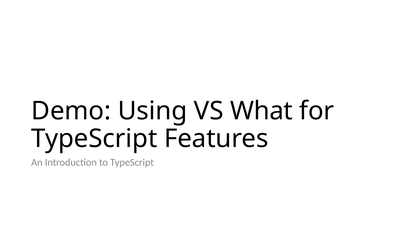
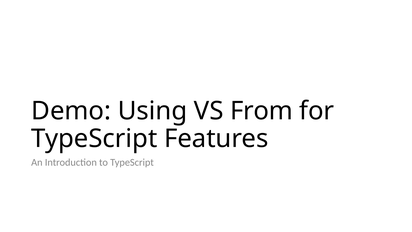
What: What -> From
